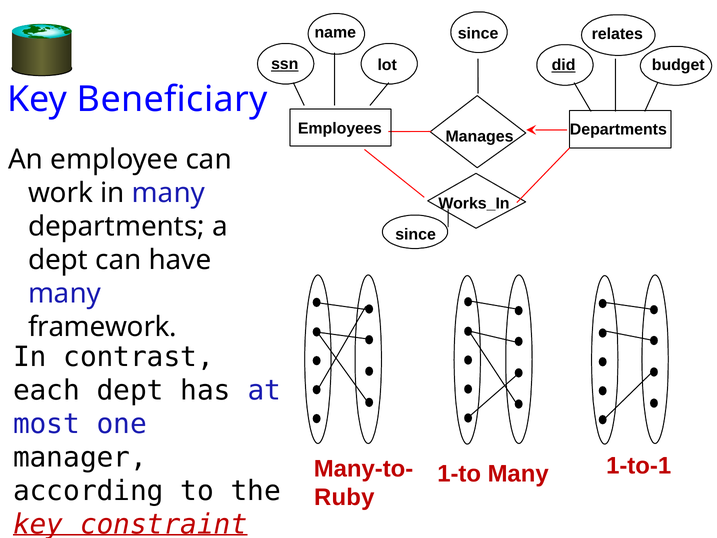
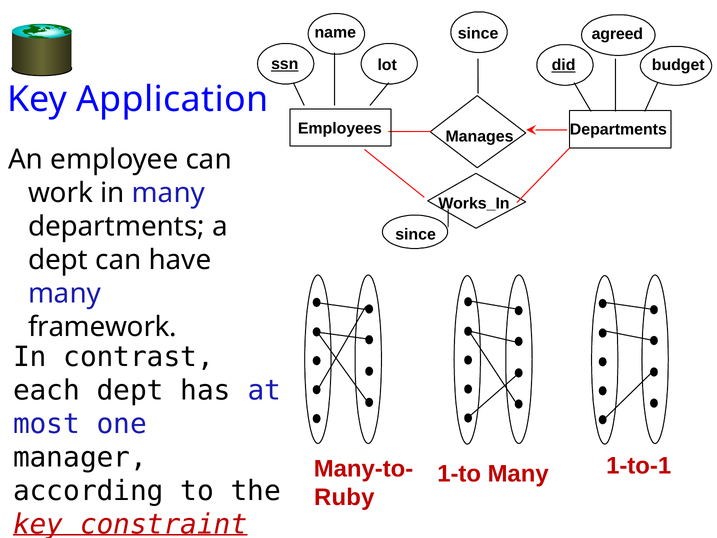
relates: relates -> agreed
Beneficiary: Beneficiary -> Application
